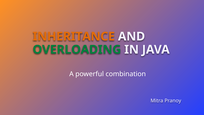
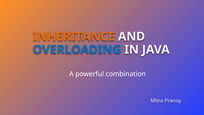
OVERLOADING colour: green -> blue
